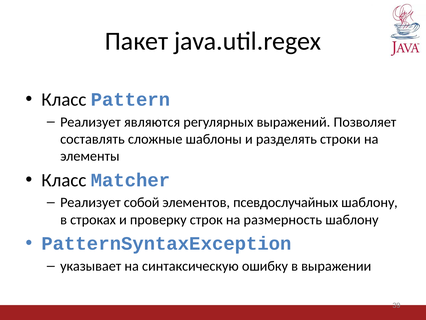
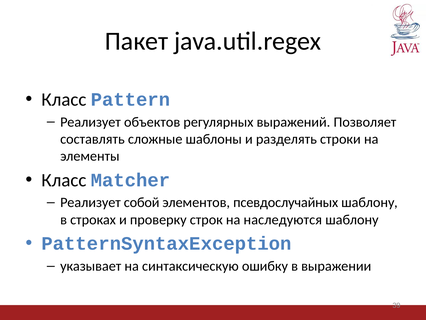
являются: являются -> объектов
размерность: размерность -> наследуются
